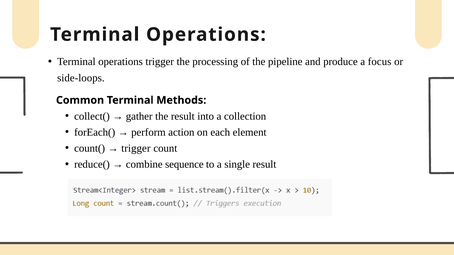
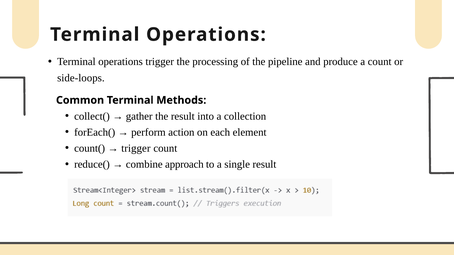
a focus: focus -> count
sequence: sequence -> approach
